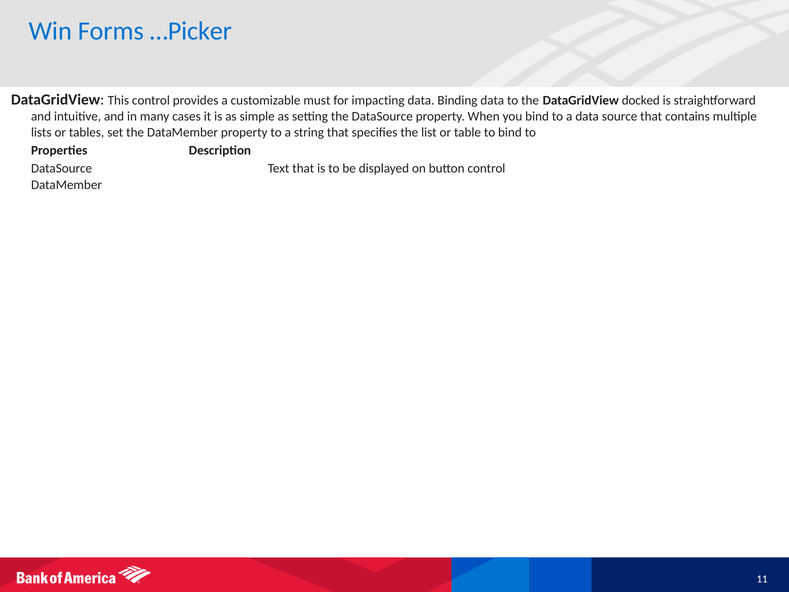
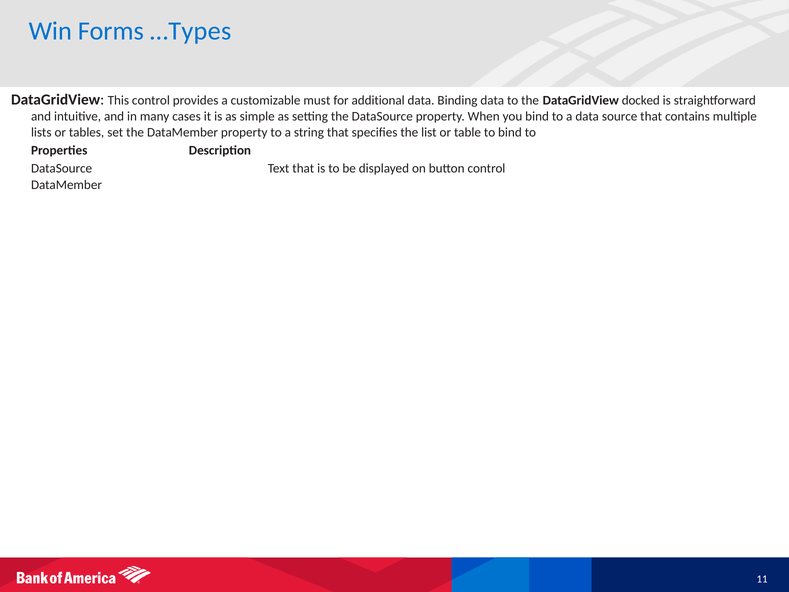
…Picker: …Picker -> …Types
impacting: impacting -> additional
